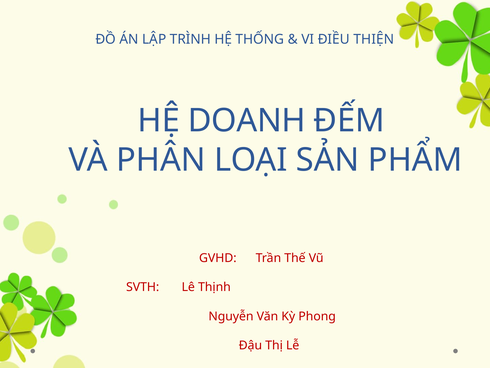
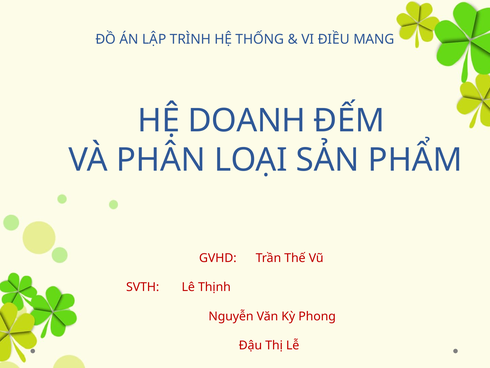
THIỆN: THIỆN -> MANG
